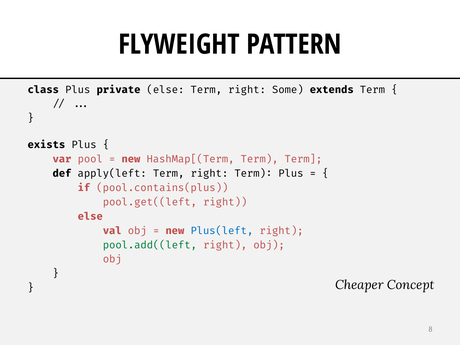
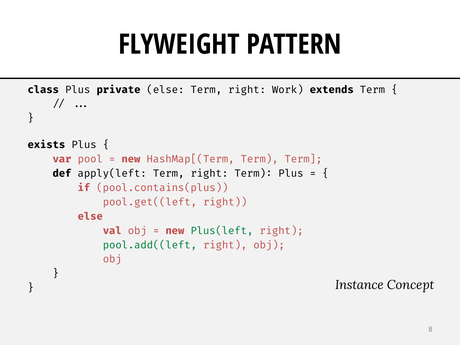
Some: Some -> Work
Plus(left colour: blue -> green
Cheaper: Cheaper -> Instance
